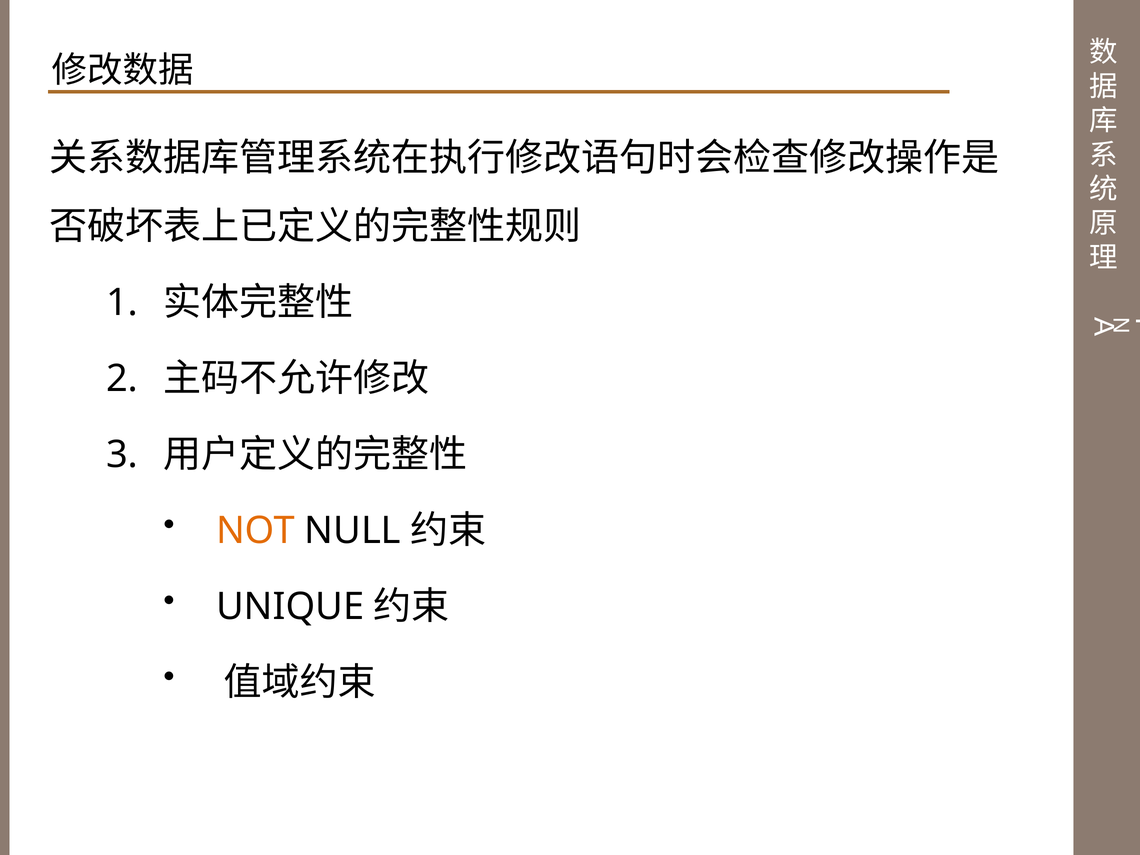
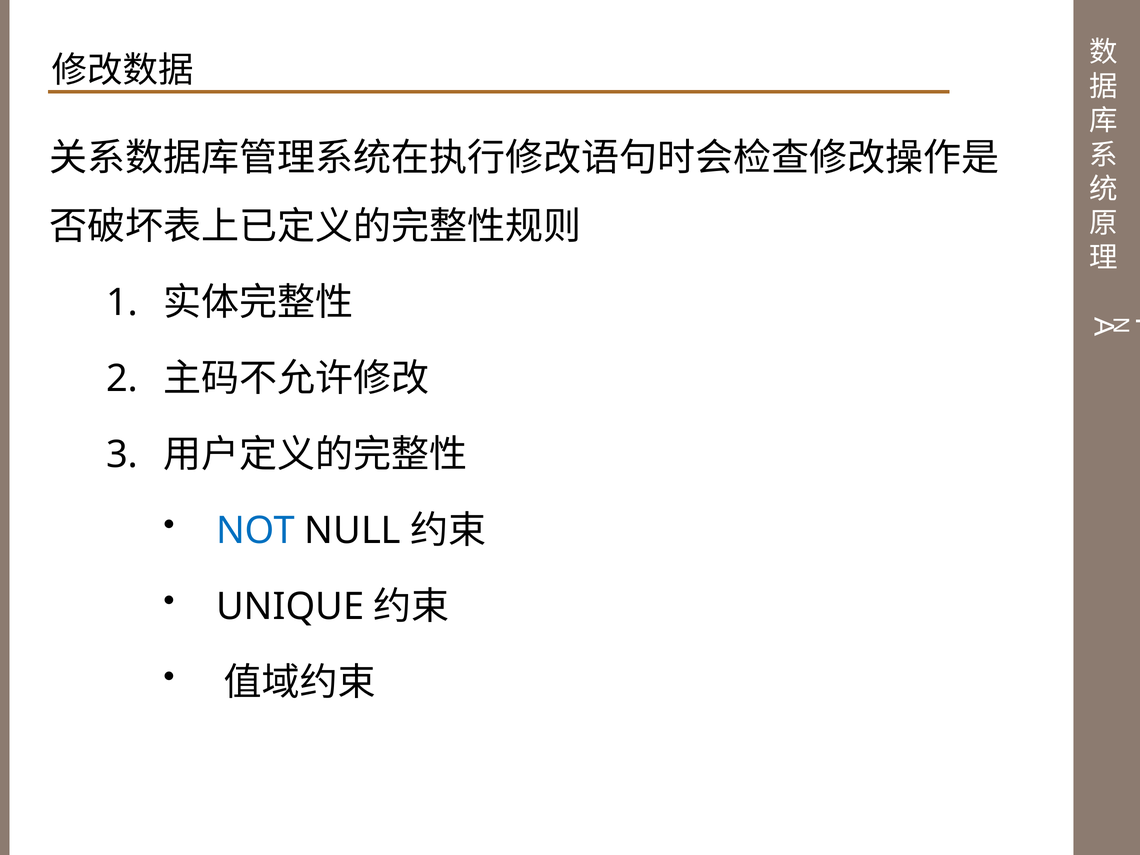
NOT colour: orange -> blue
